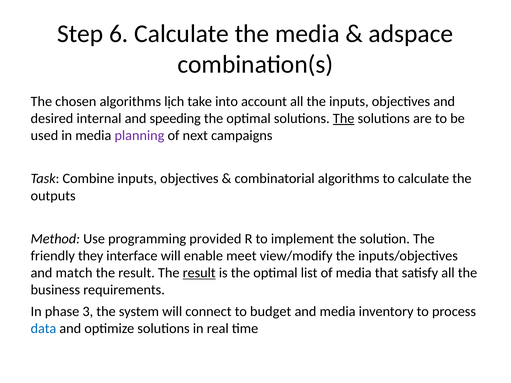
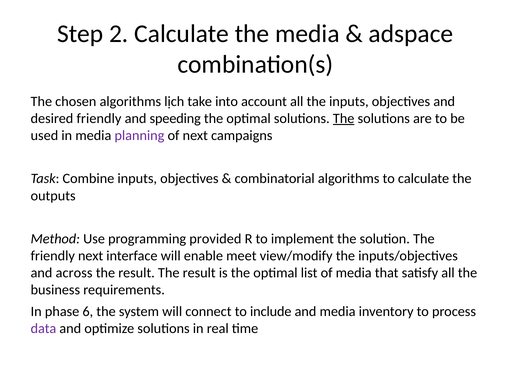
6: 6 -> 2
desired internal: internal -> friendly
friendly they: they -> next
match: match -> across
result at (199, 273) underline: present -> none
3: 3 -> 6
budget: budget -> include
data colour: blue -> purple
